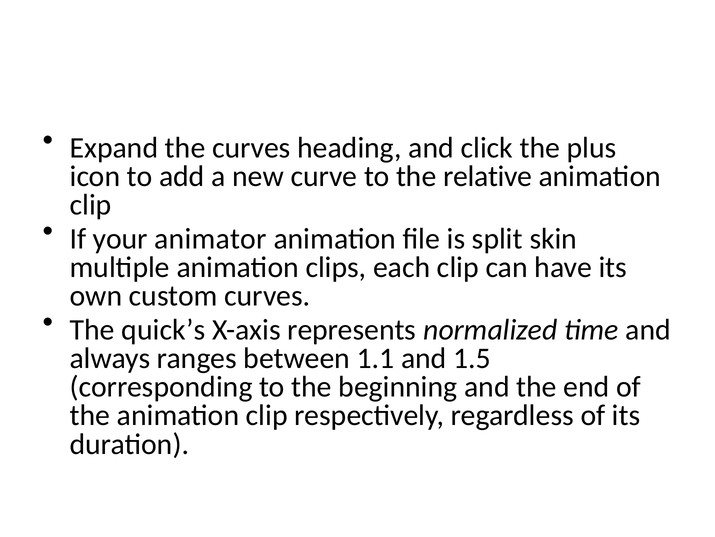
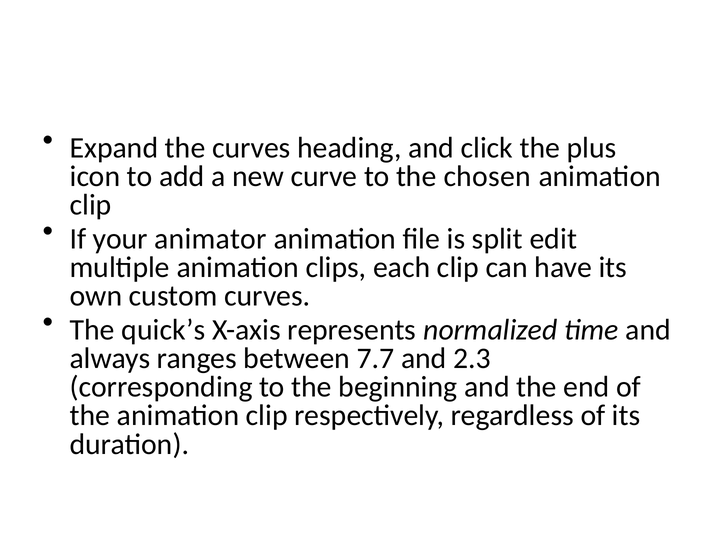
relative: relative -> chosen
skin: skin -> edit
1.1: 1.1 -> 7.7
1.5: 1.5 -> 2.3
